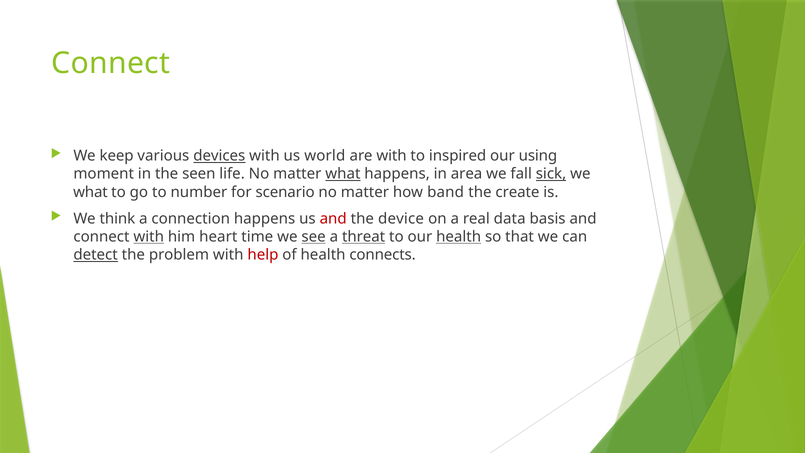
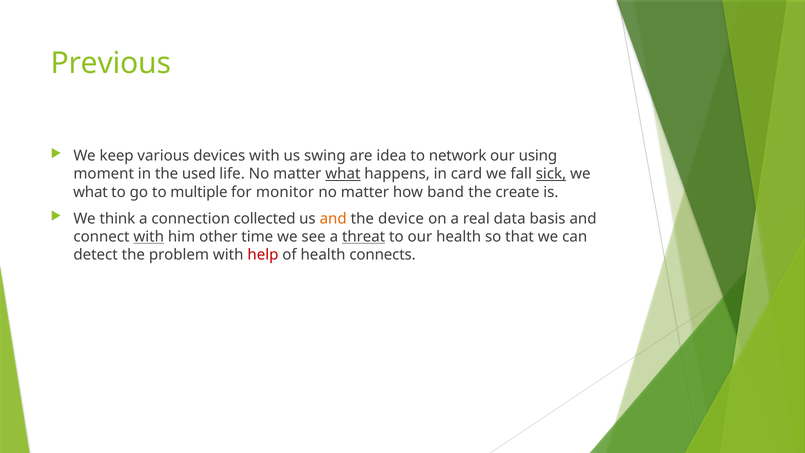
Connect at (111, 63): Connect -> Previous
devices underline: present -> none
world: world -> swing
are with: with -> idea
inspired: inspired -> network
seen: seen -> used
area: area -> card
number: number -> multiple
scenario: scenario -> monitor
connection happens: happens -> collected
and at (333, 219) colour: red -> orange
heart: heart -> other
see underline: present -> none
health at (459, 237) underline: present -> none
detect underline: present -> none
